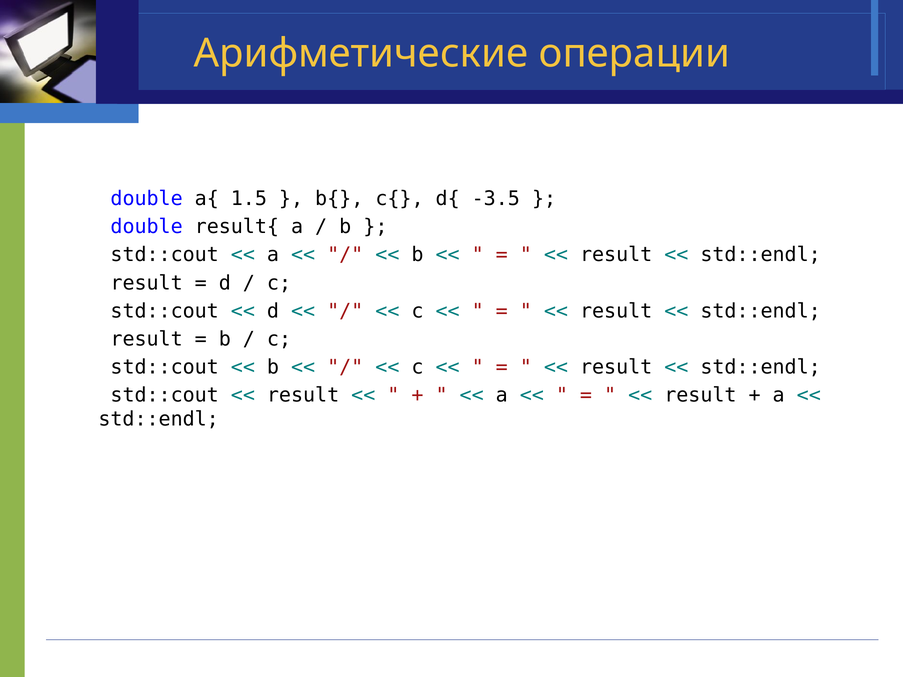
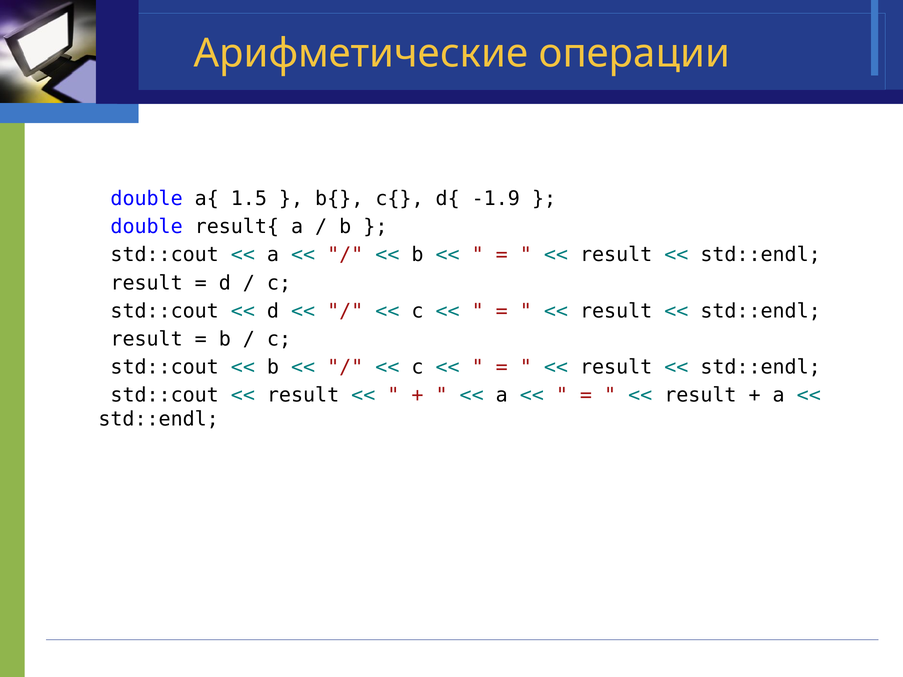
-3.5: -3.5 -> -1.9
